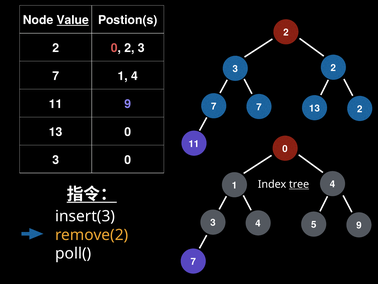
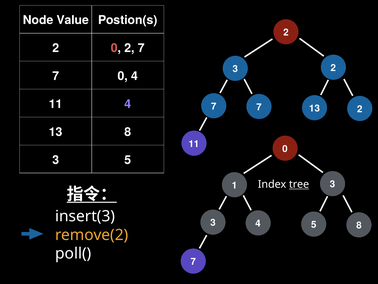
Value underline: present -> none
0 2 3: 3 -> 7
1 at (123, 76): 1 -> 0
11 9: 9 -> 4
13 0: 0 -> 8
0 at (128, 160): 0 -> 5
4 at (333, 184): 4 -> 3
3 9: 9 -> 8
